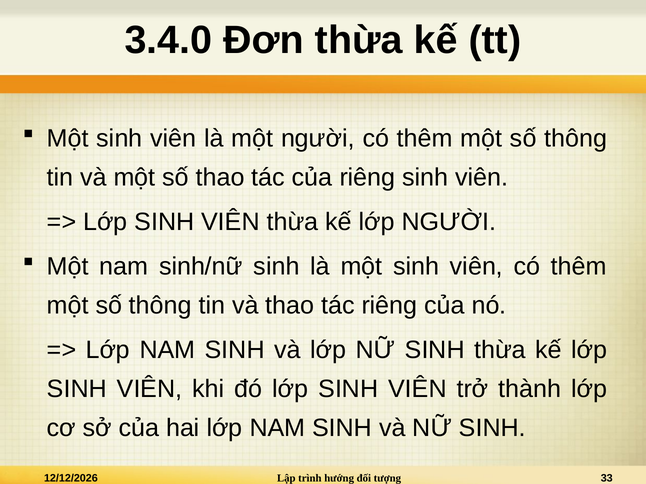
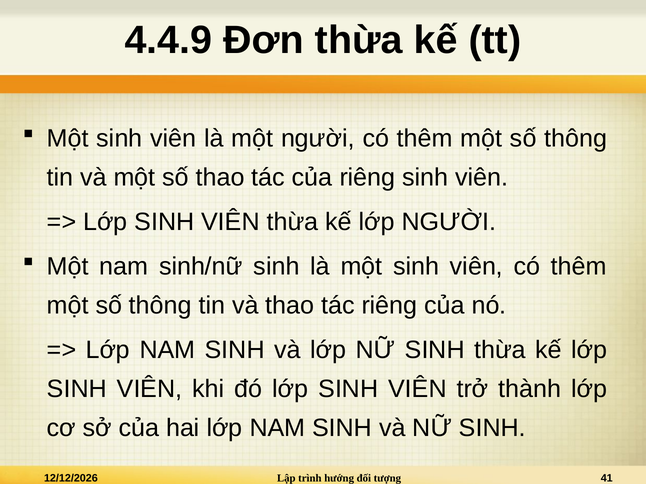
3.4.0: 3.4.0 -> 4.4.9
33: 33 -> 41
